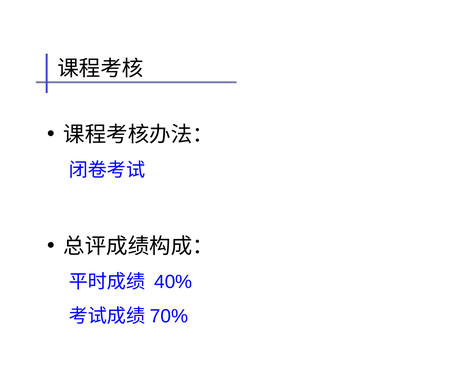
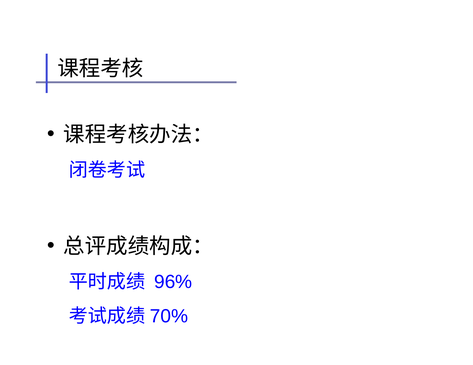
40%: 40% -> 96%
